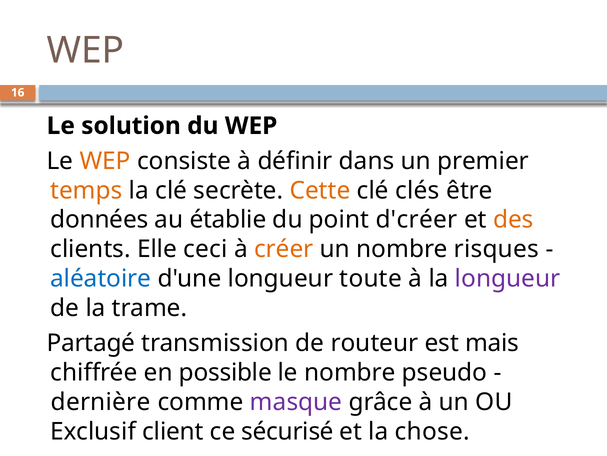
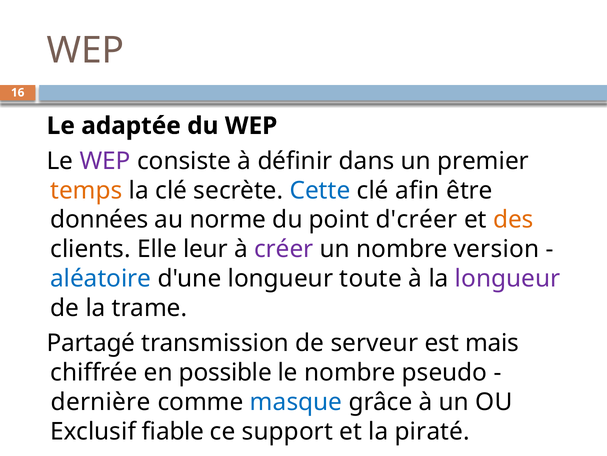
solution: solution -> adaptée
WEP at (105, 161) colour: orange -> purple
Cette colour: orange -> blue
clés: clés -> afin
établie: établie -> norme
ceci: ceci -> leur
créer colour: orange -> purple
risques: risques -> version
routeur: routeur -> serveur
masque colour: purple -> blue
client: client -> fiable
sécurisé: sécurisé -> support
chose: chose -> piraté
